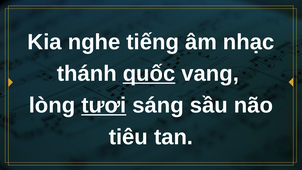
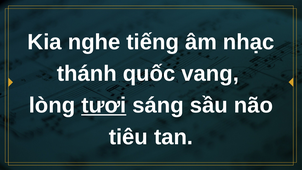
quốc underline: present -> none
